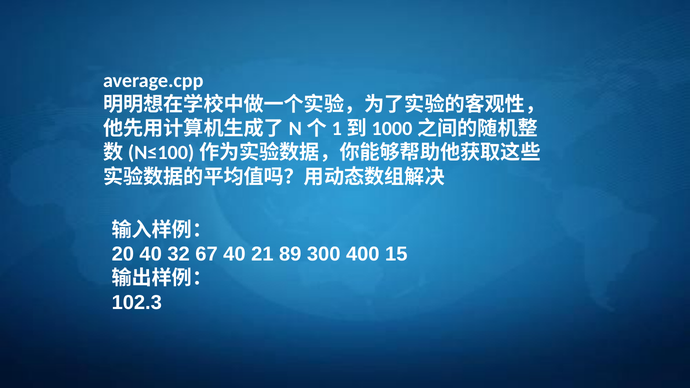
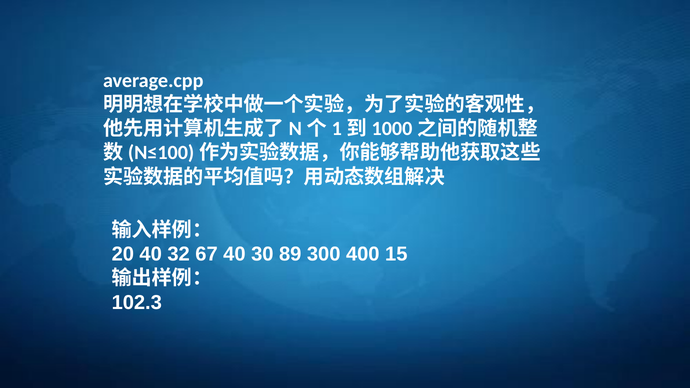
21: 21 -> 30
